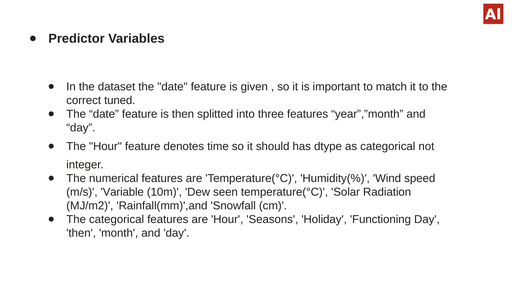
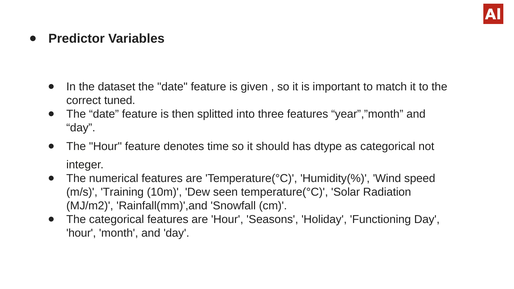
Variable: Variable -> Training
then at (81, 233): then -> hour
